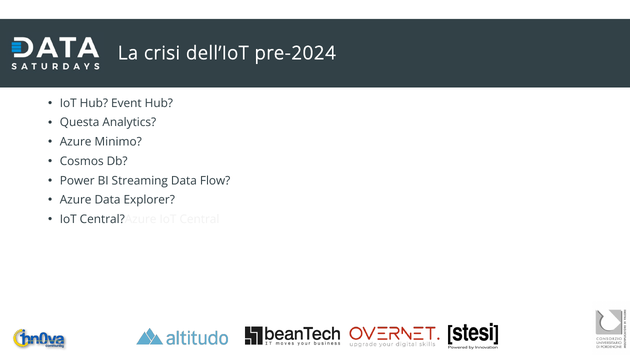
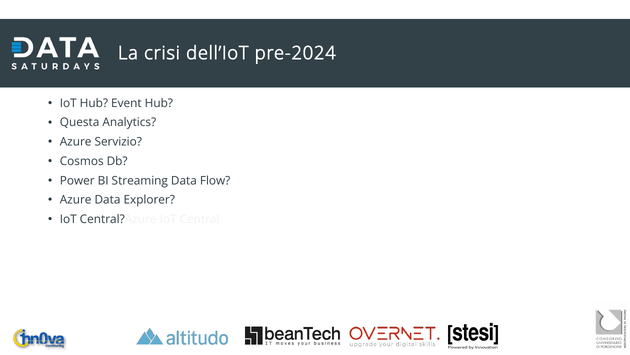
Minimo: Minimo -> Servizio
